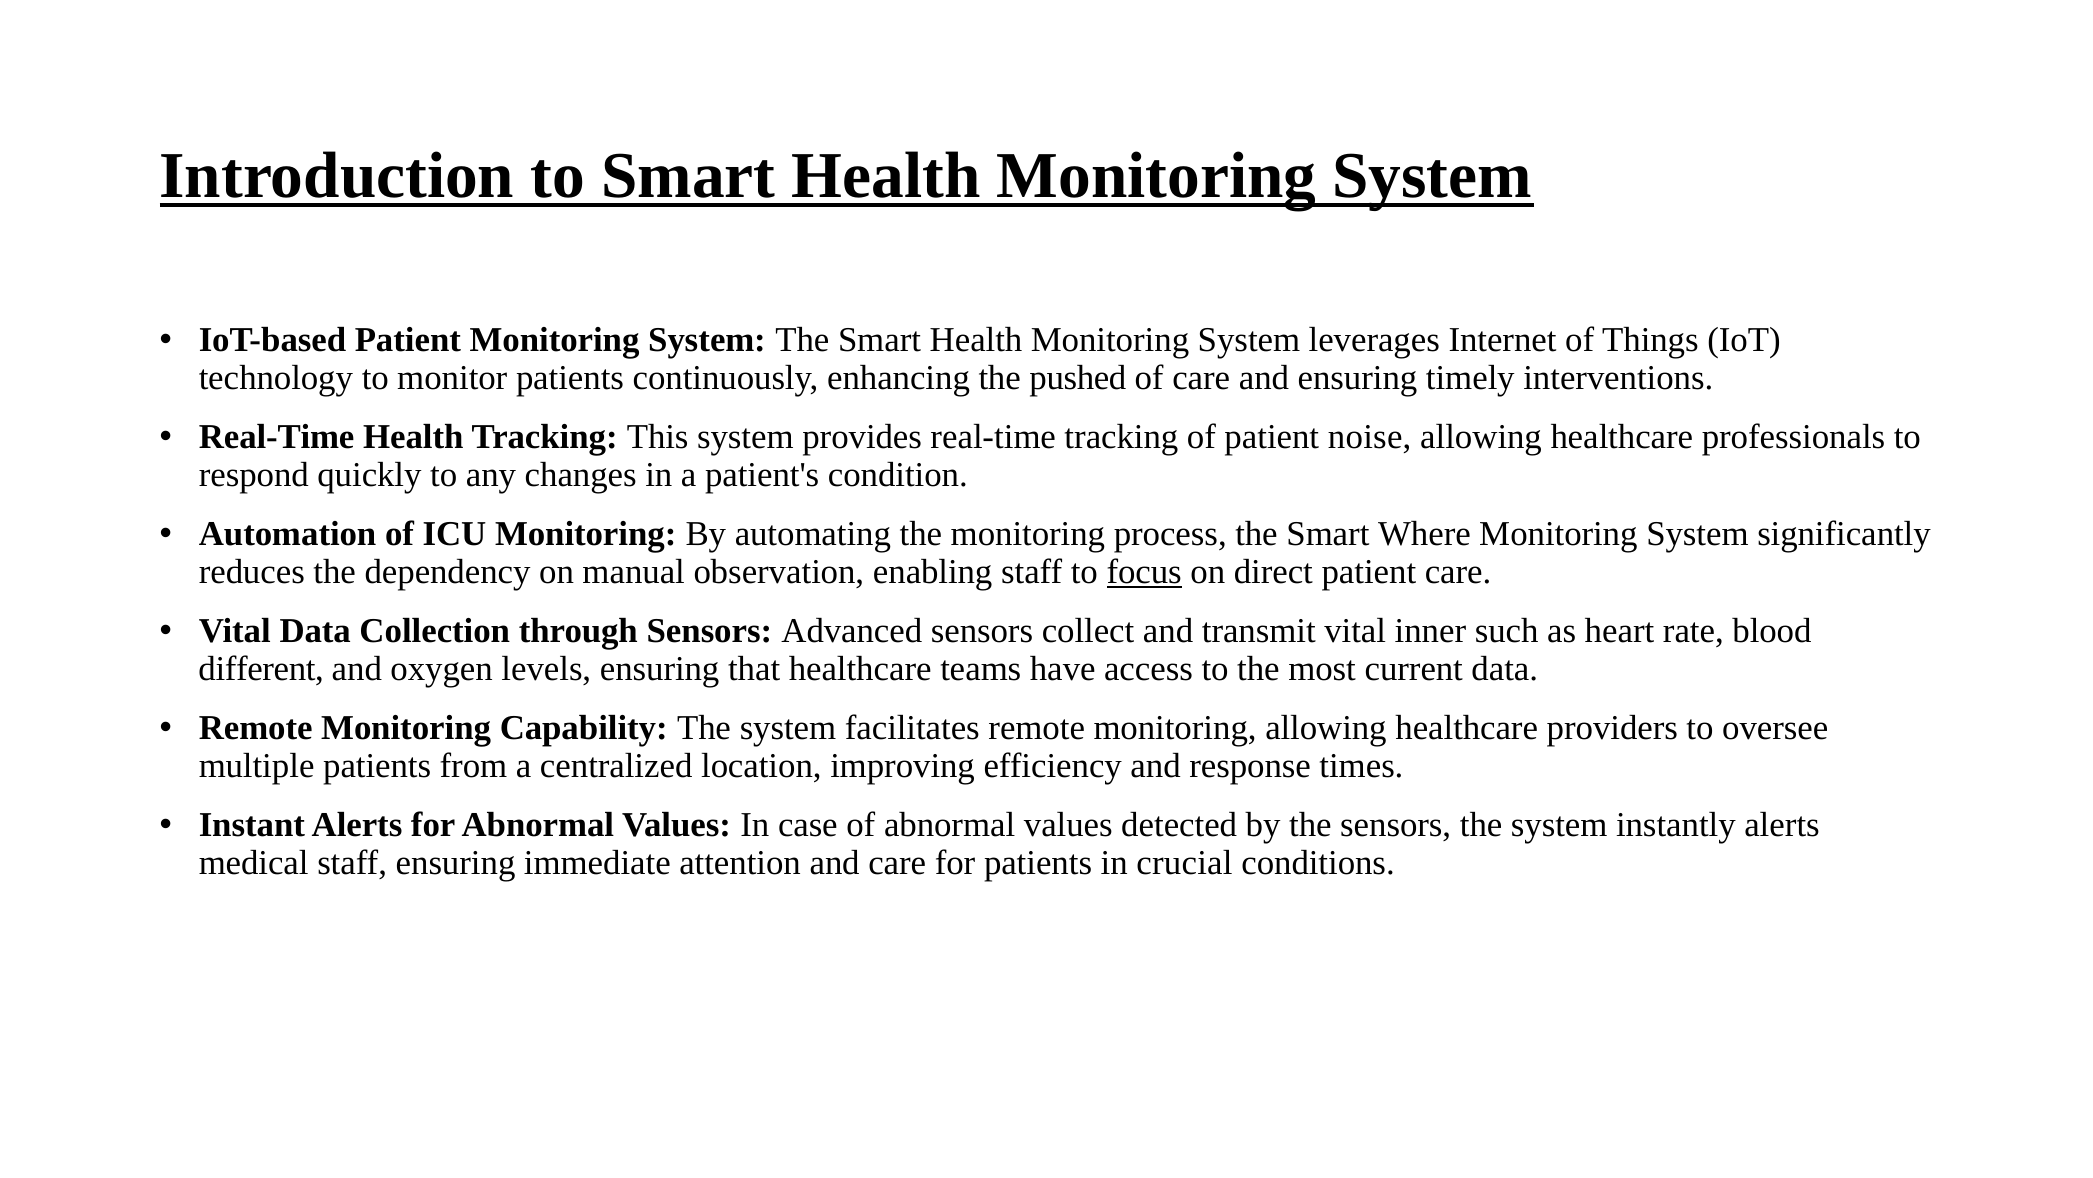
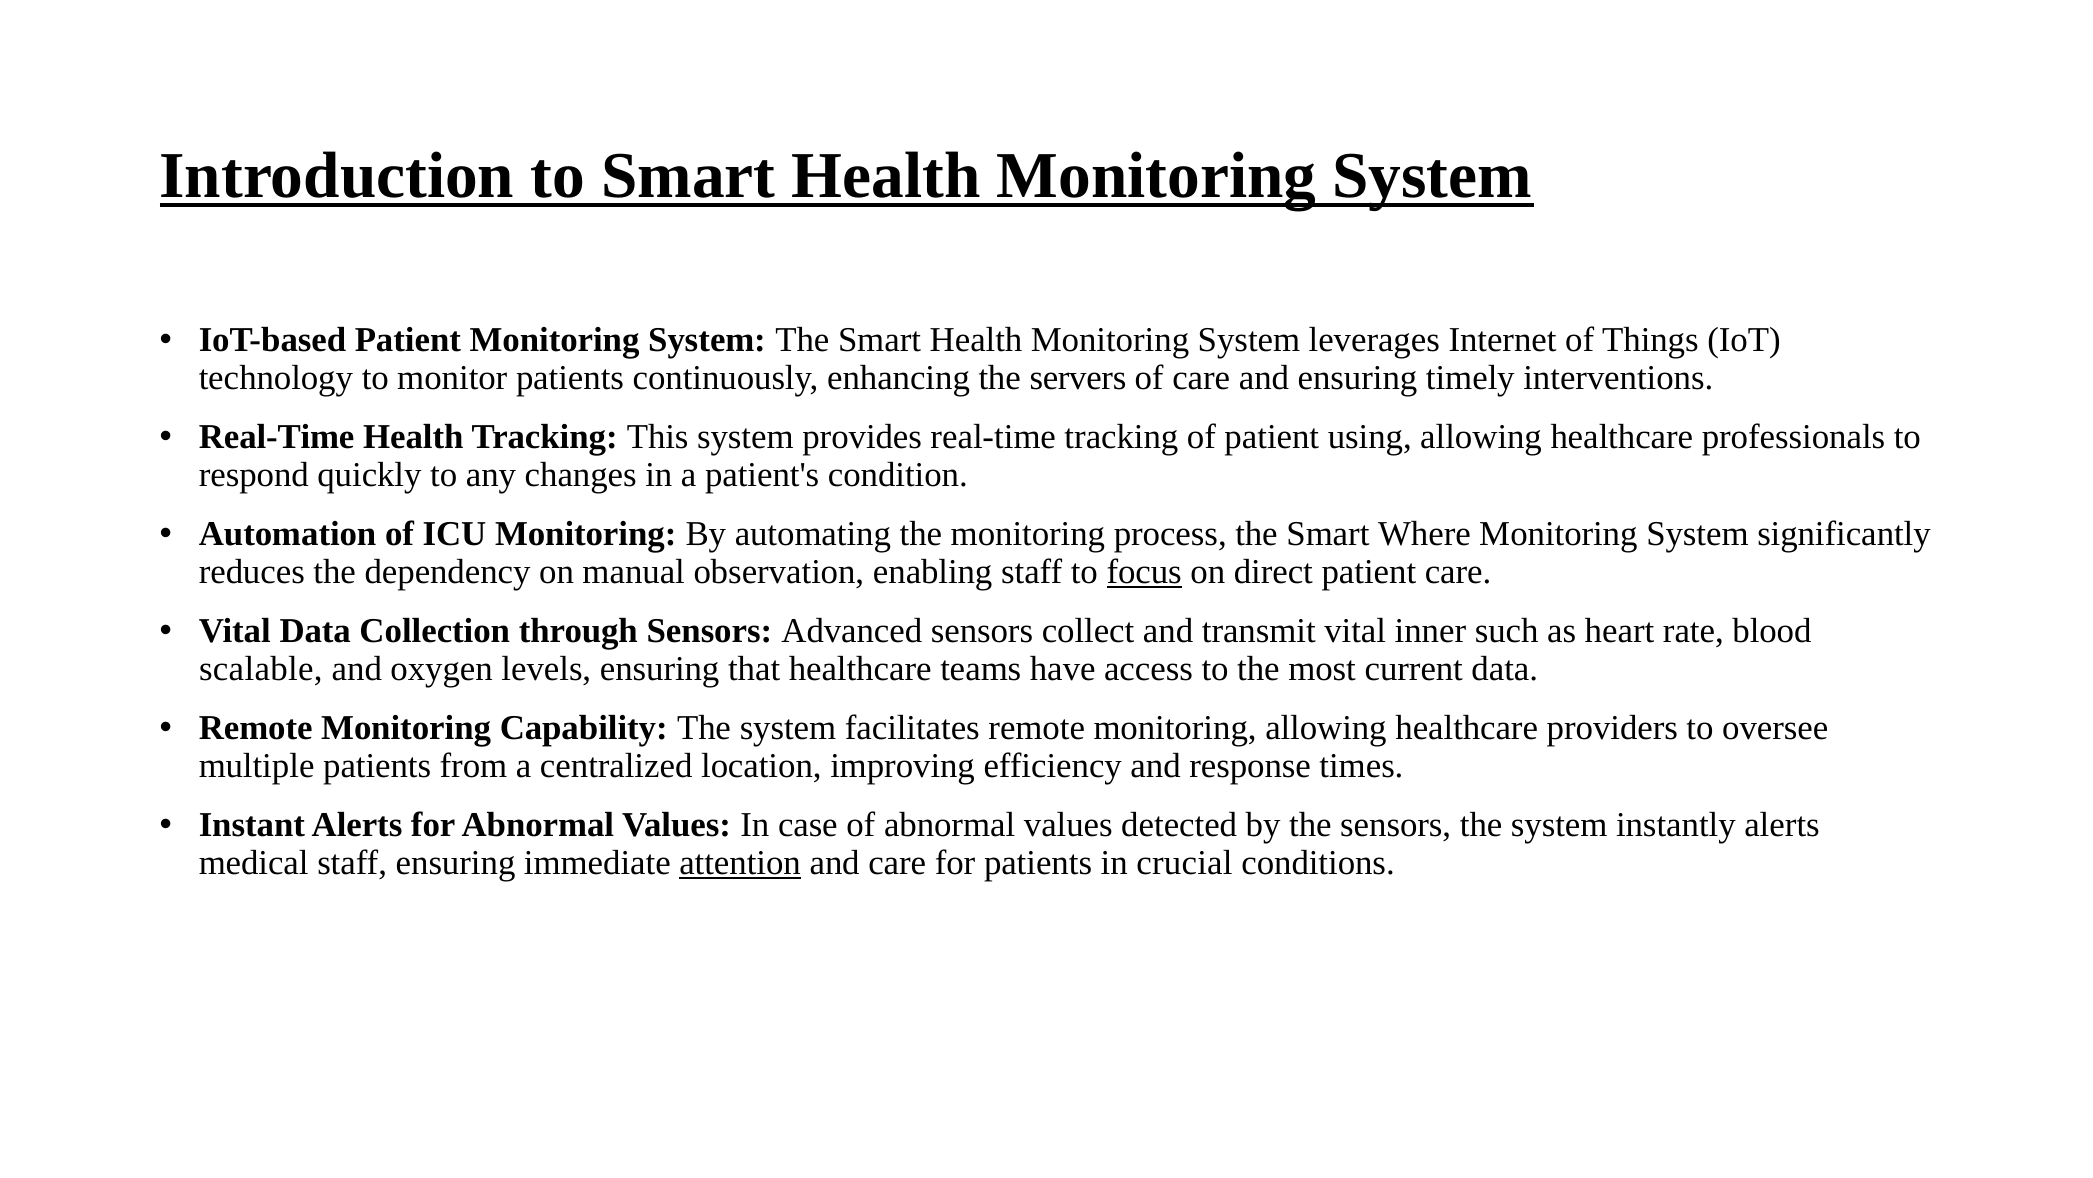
pushed: pushed -> servers
noise: noise -> using
different: different -> scalable
attention underline: none -> present
